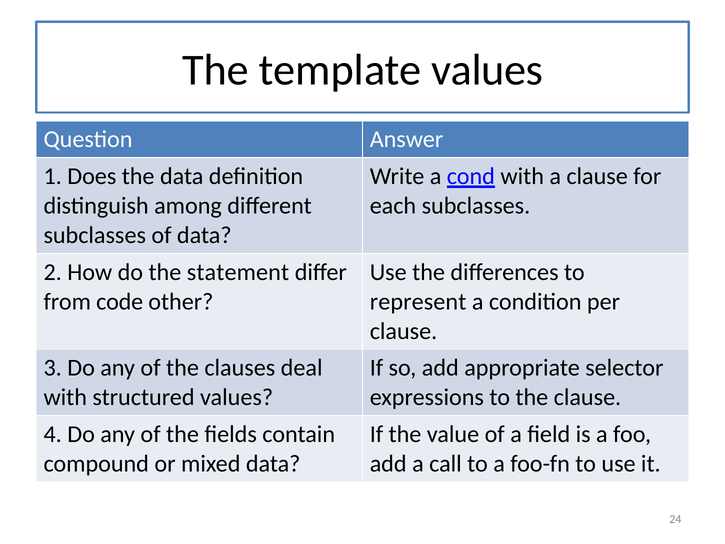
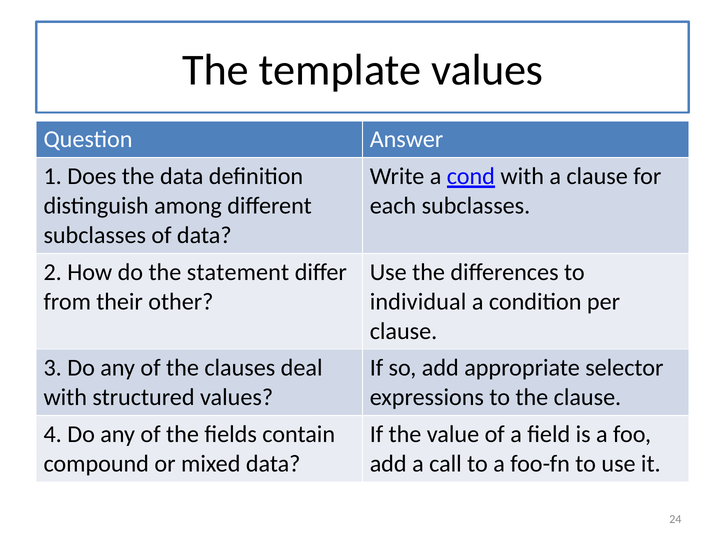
code: code -> their
represent: represent -> individual
